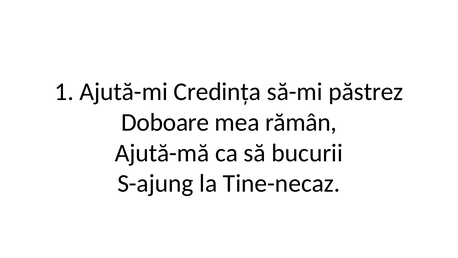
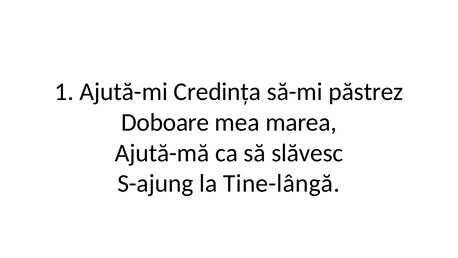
rămân: rămân -> marea
bucurii: bucurii -> slăvesc
Tine-necaz: Tine-necaz -> Tine-lângă
